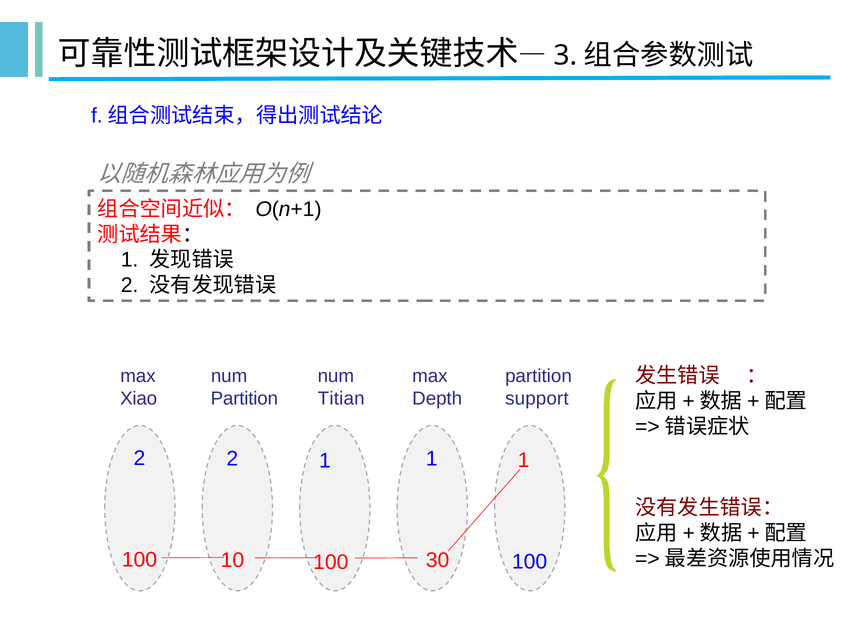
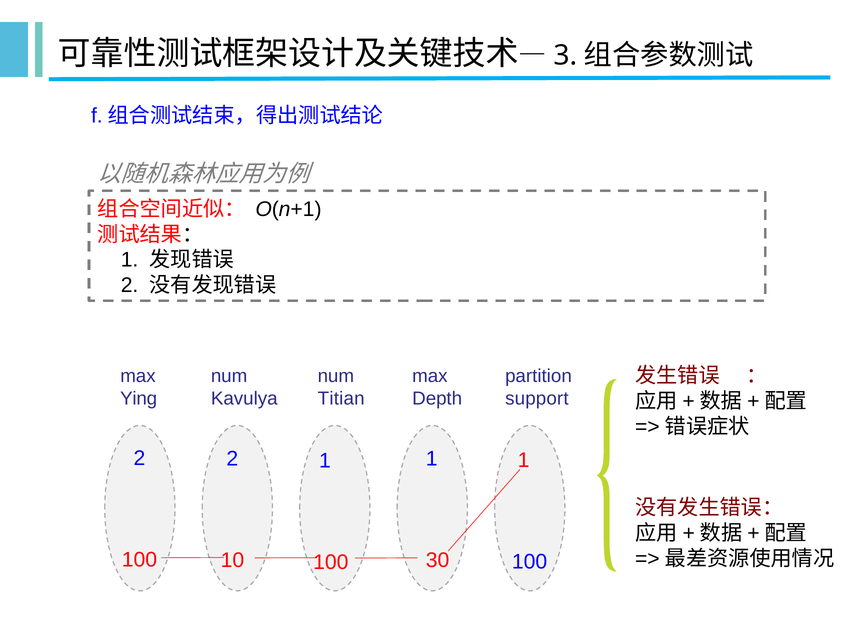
Xiao: Xiao -> Ying
Partition at (244, 399): Partition -> Kavulya
